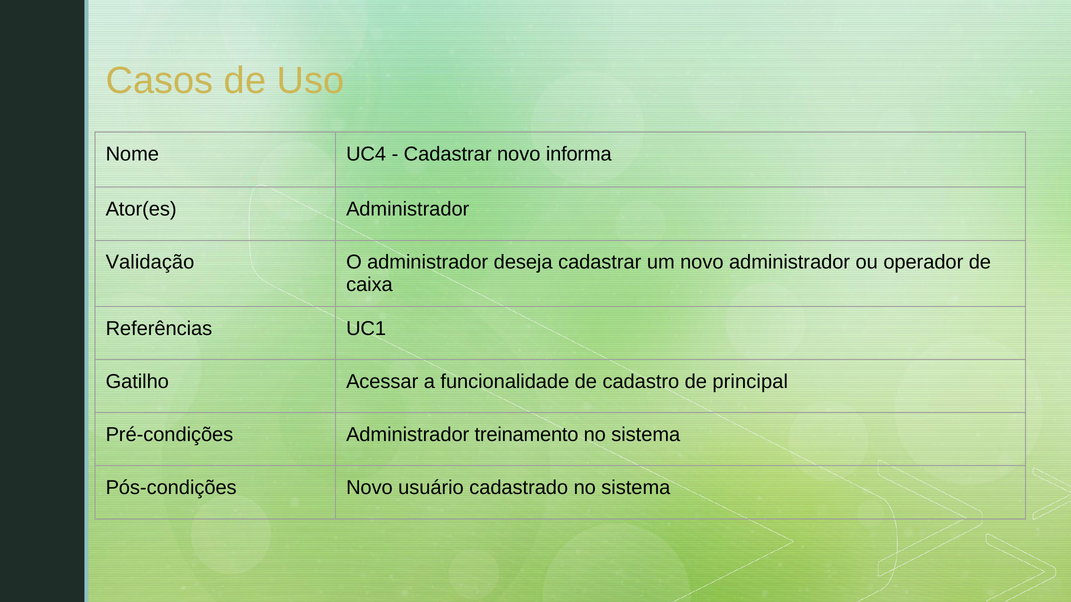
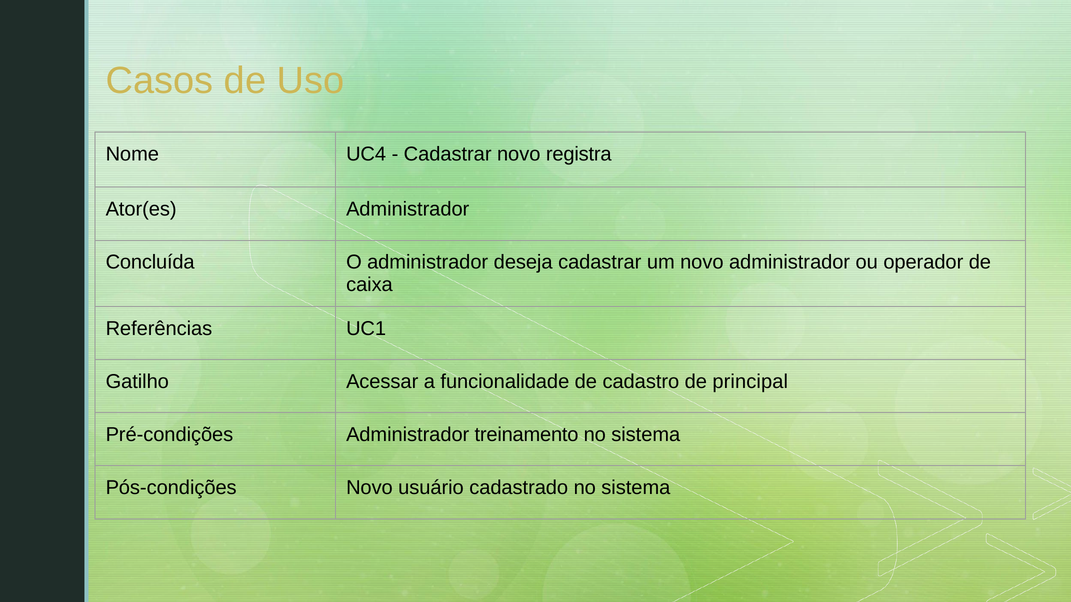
informa: informa -> registra
Validação: Validação -> Concluída
